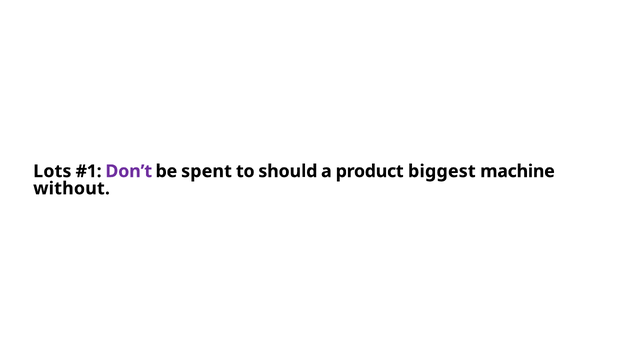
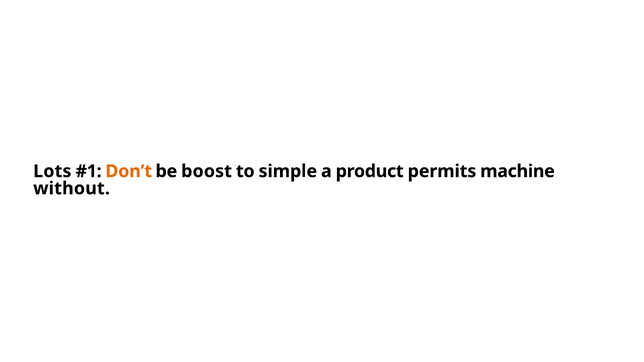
Don’t colour: purple -> orange
spent: spent -> boost
should: should -> simple
biggest: biggest -> permits
